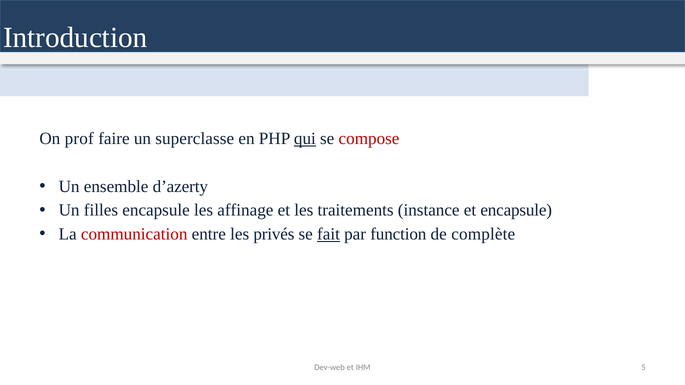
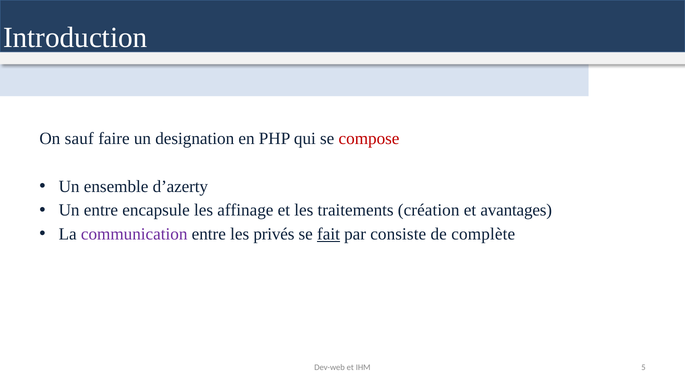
prof: prof -> sauf
superclasse: superclasse -> designation
qui underline: present -> none
Un filles: filles -> entre
instance: instance -> création
et encapsule: encapsule -> avantages
communication colour: red -> purple
function: function -> consiste
